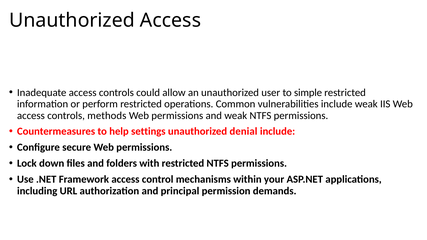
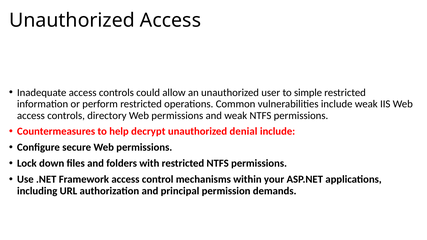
methods: methods -> directory
settings: settings -> decrypt
